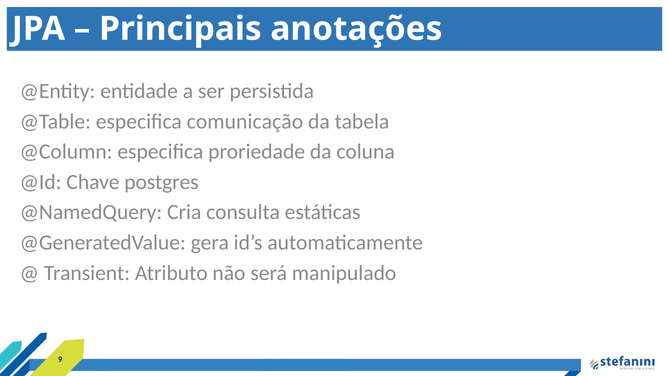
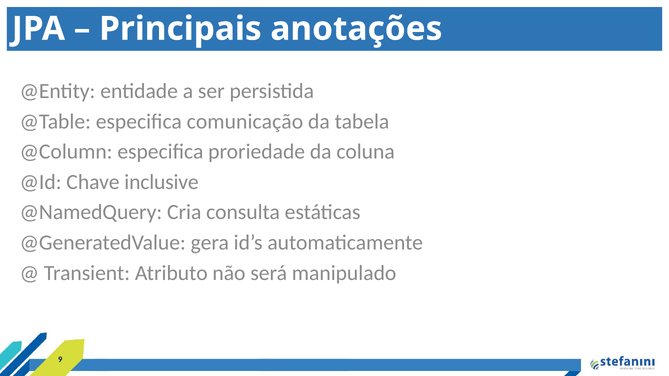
postgres: postgres -> inclusive
